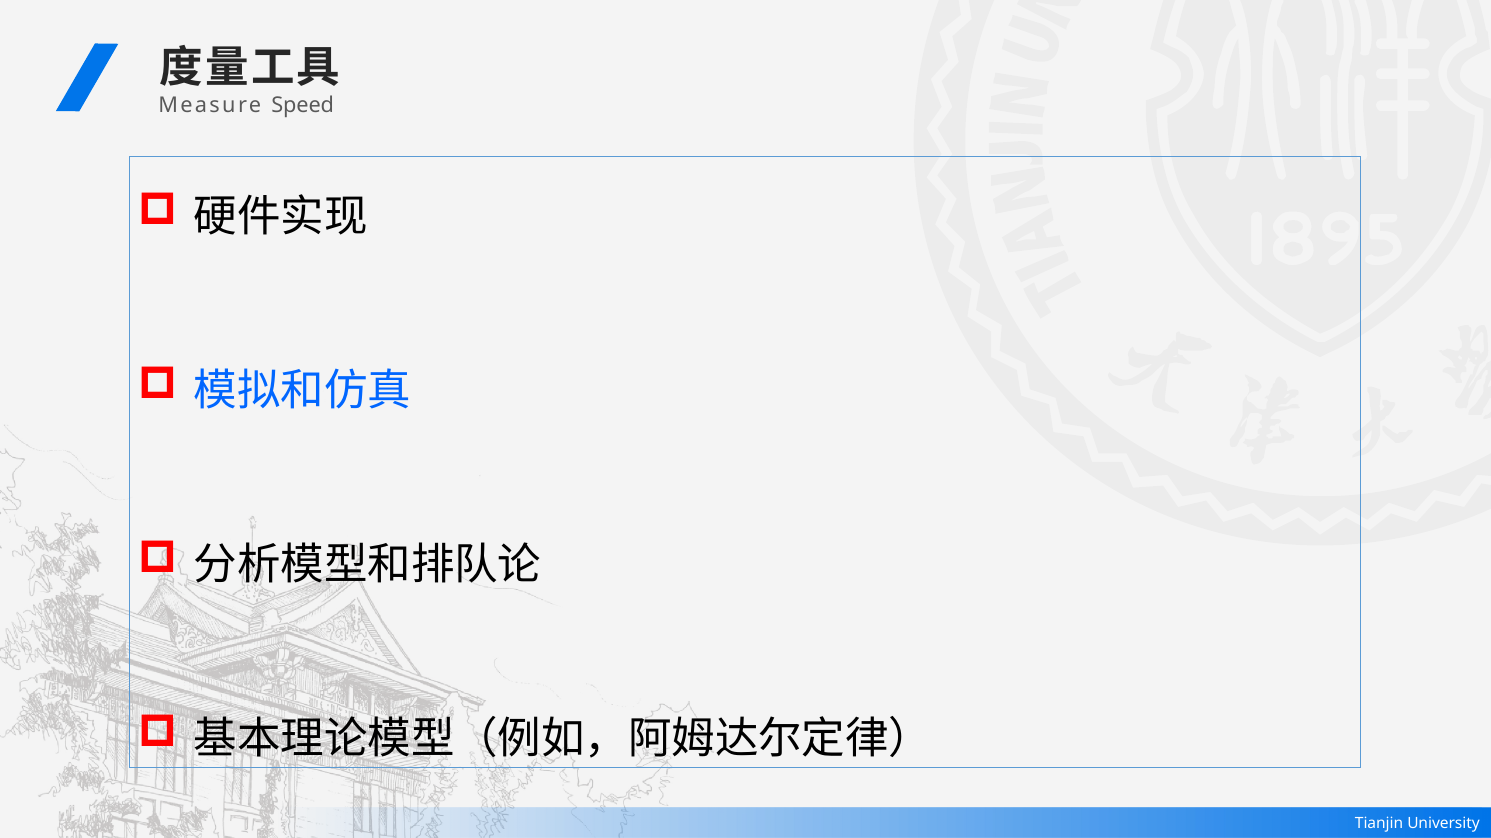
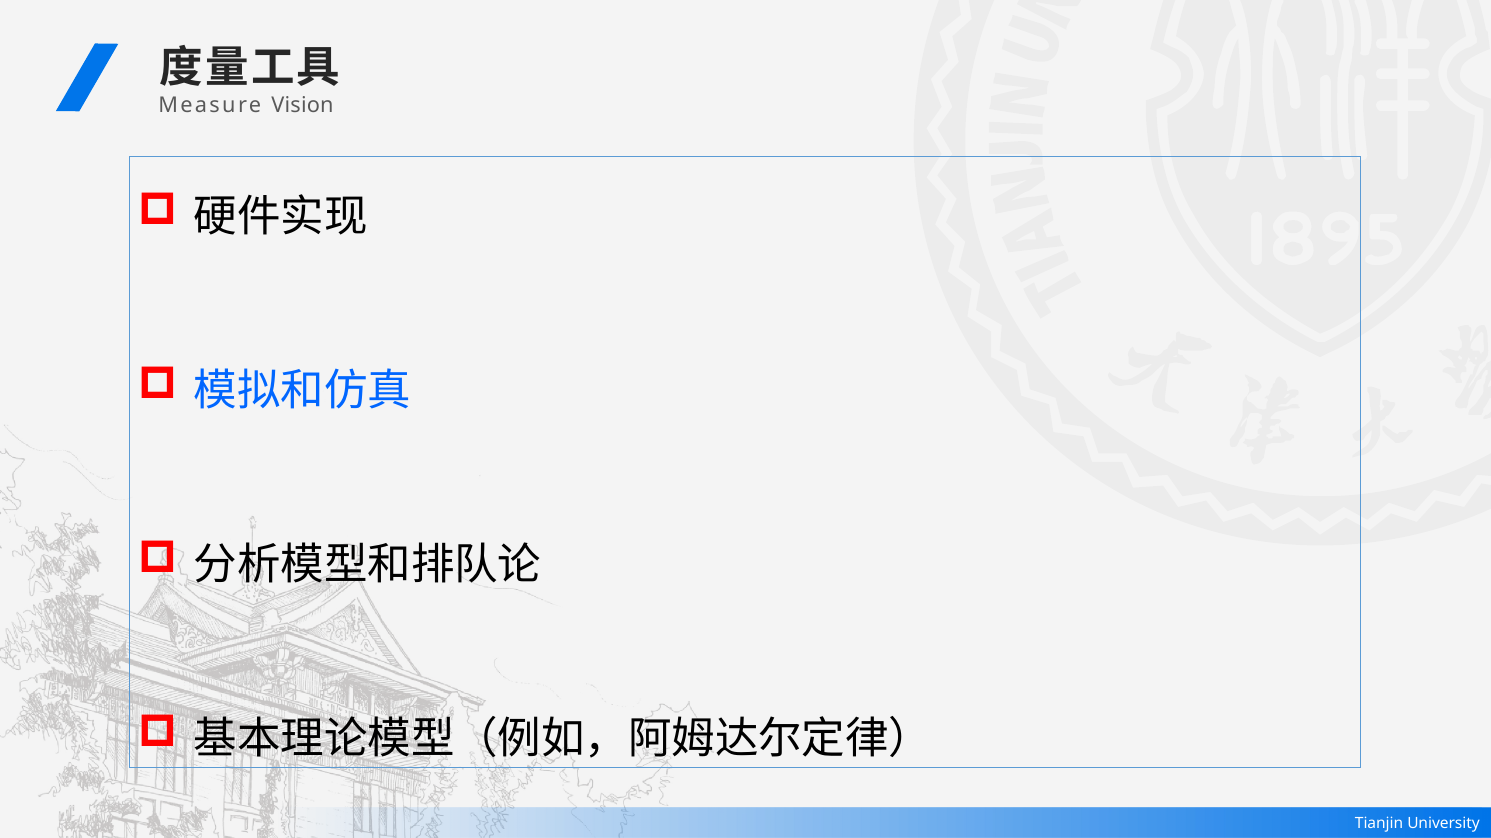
Speed: Speed -> Vision
